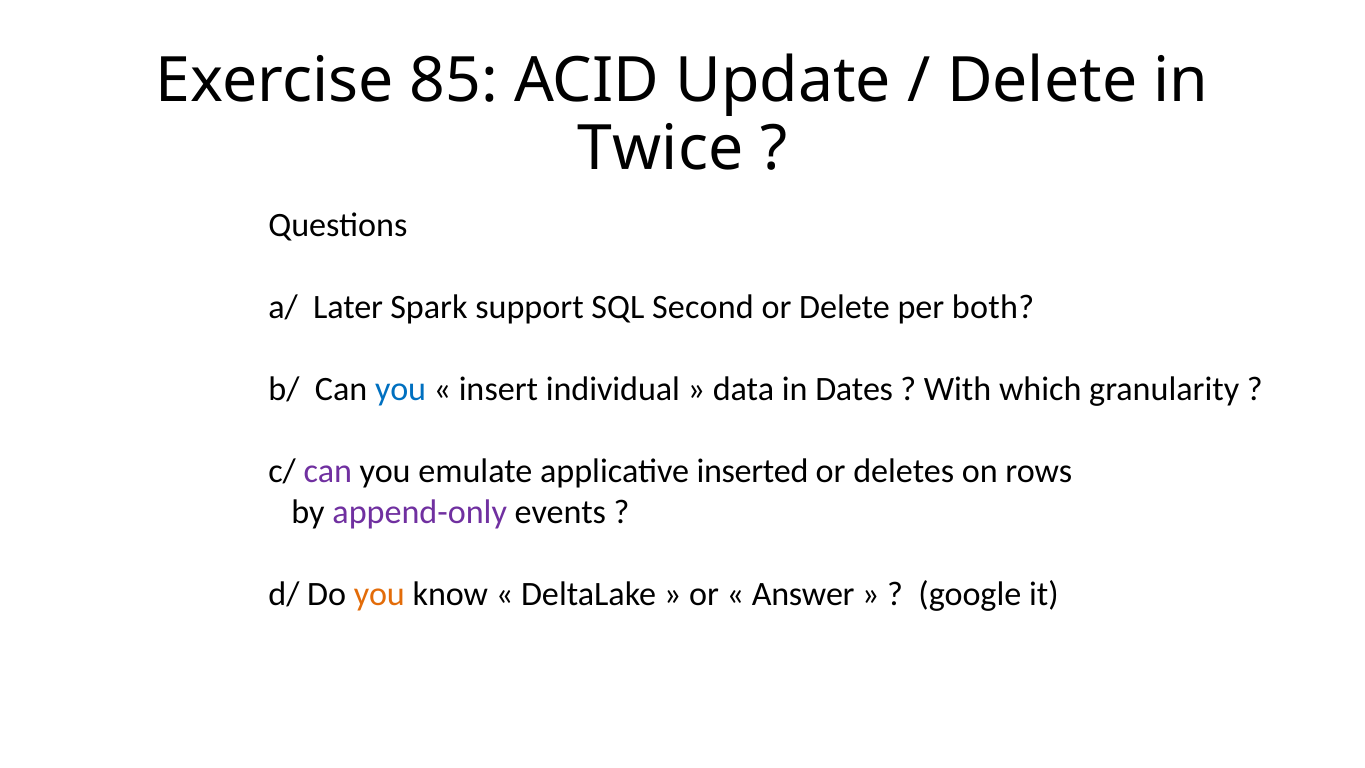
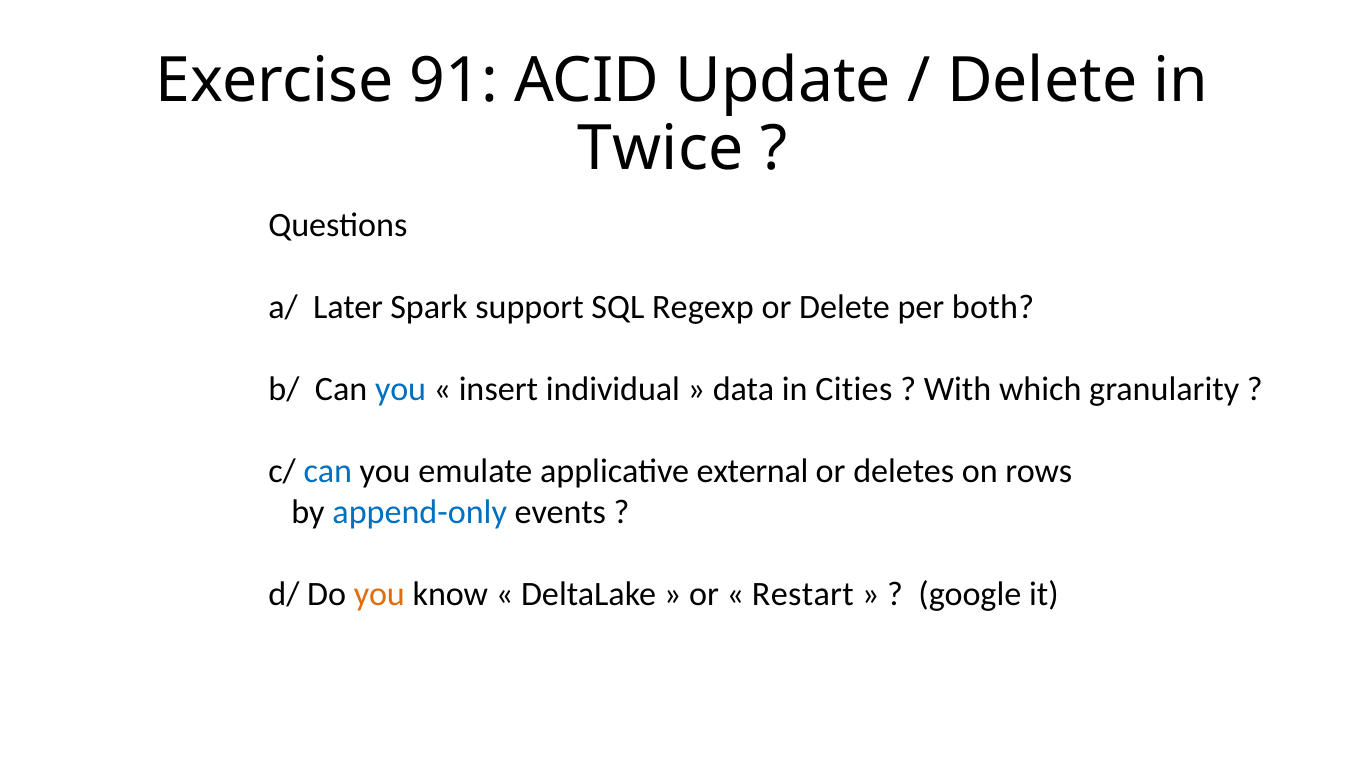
85: 85 -> 91
Second: Second -> Regexp
Dates: Dates -> Cities
can at (328, 471) colour: purple -> blue
inserted: inserted -> external
append-only colour: purple -> blue
Answer: Answer -> Restart
